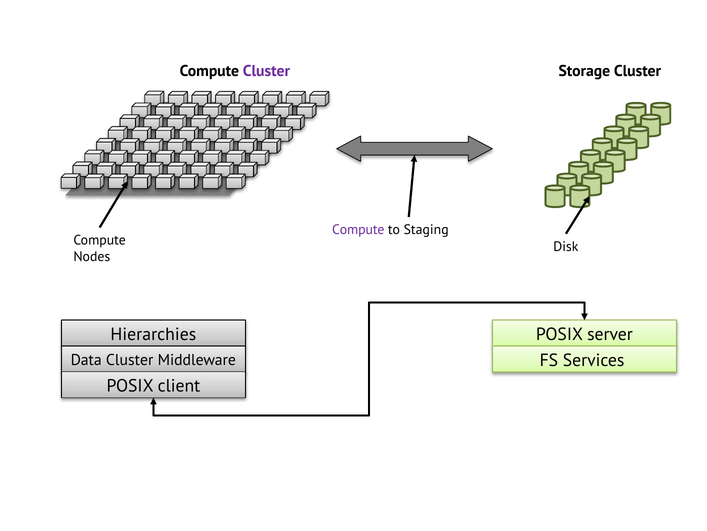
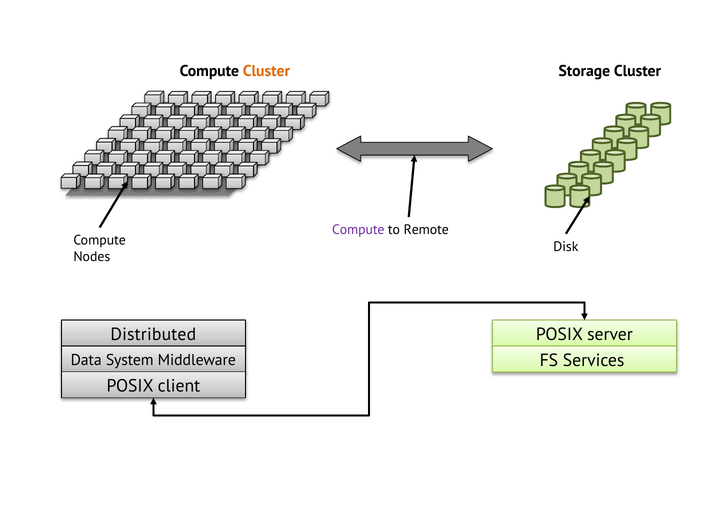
Cluster at (266, 71) colour: purple -> orange
Staging: Staging -> Remote
Hierarchies: Hierarchies -> Distributed
Data Cluster: Cluster -> System
